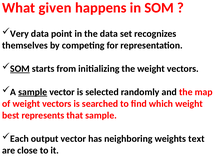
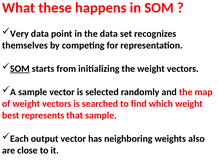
given: given -> these
sample at (33, 92) underline: present -> none
text: text -> also
